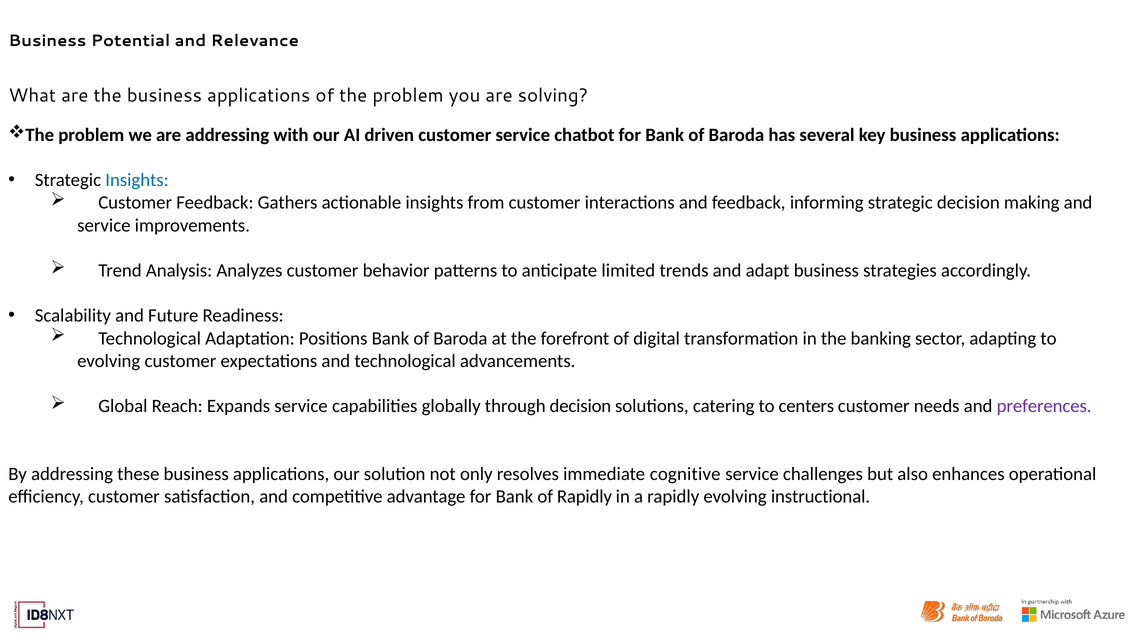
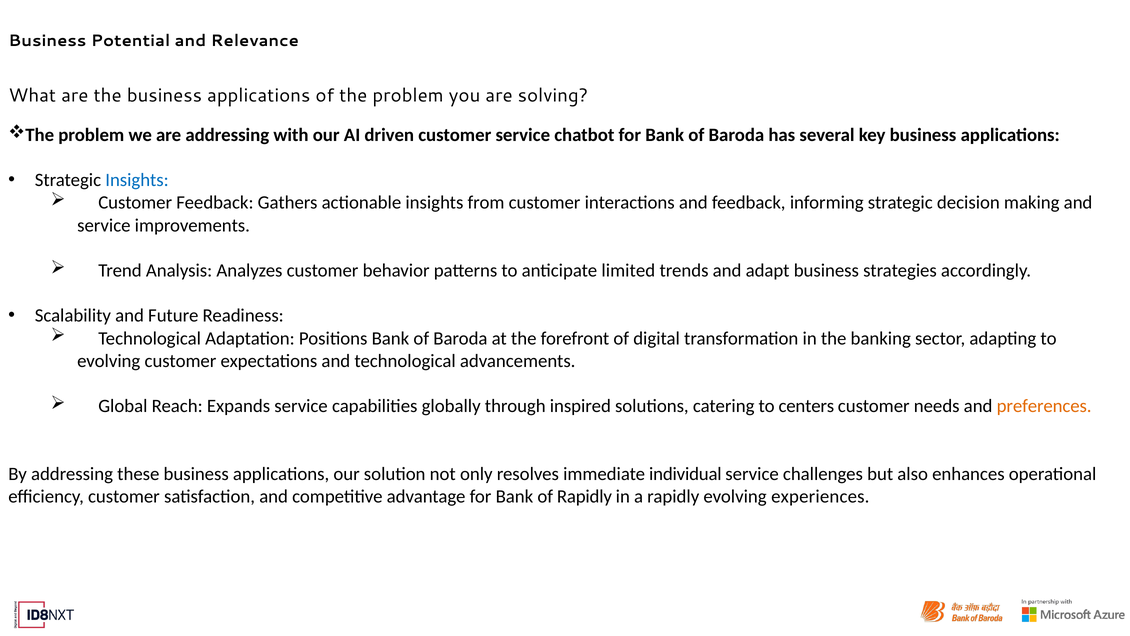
through decision: decision -> inspired
preferences colour: purple -> orange
cognitive: cognitive -> individual
instructional: instructional -> experiences
